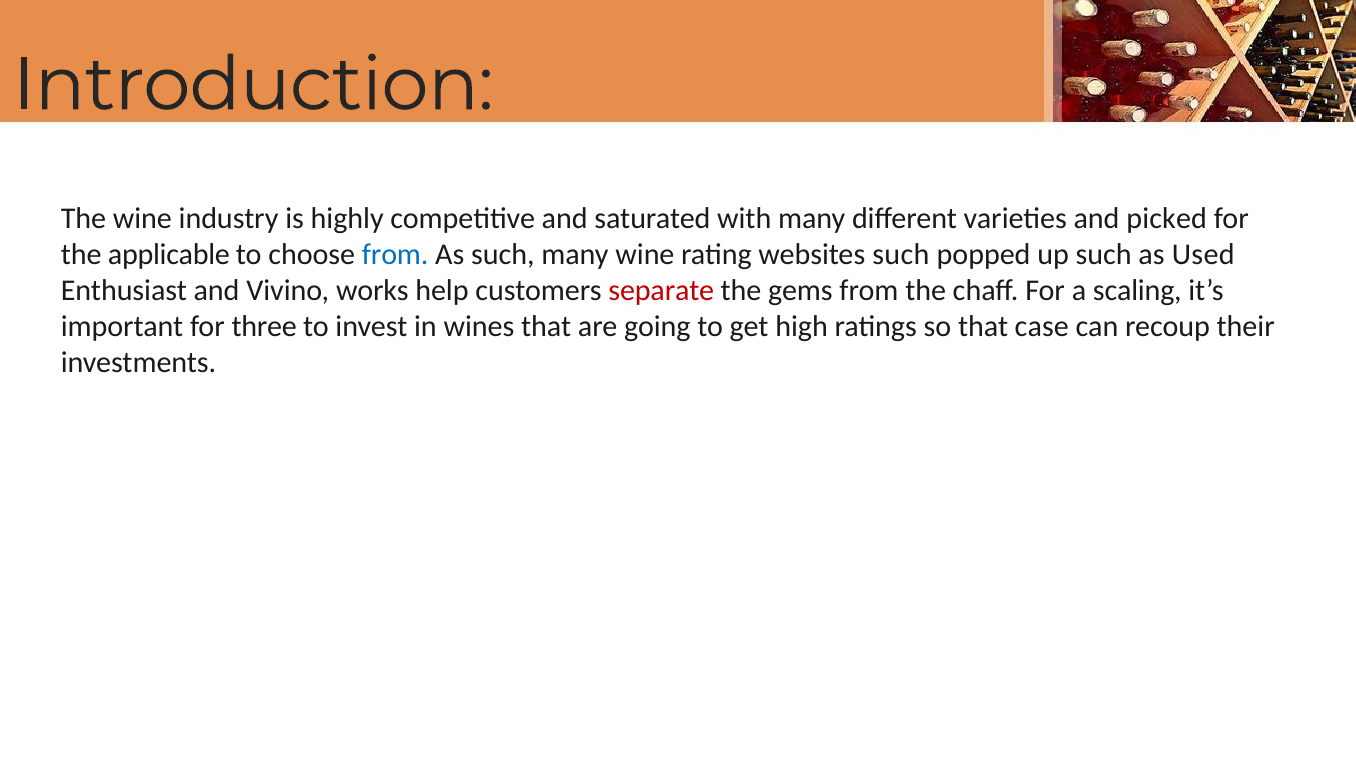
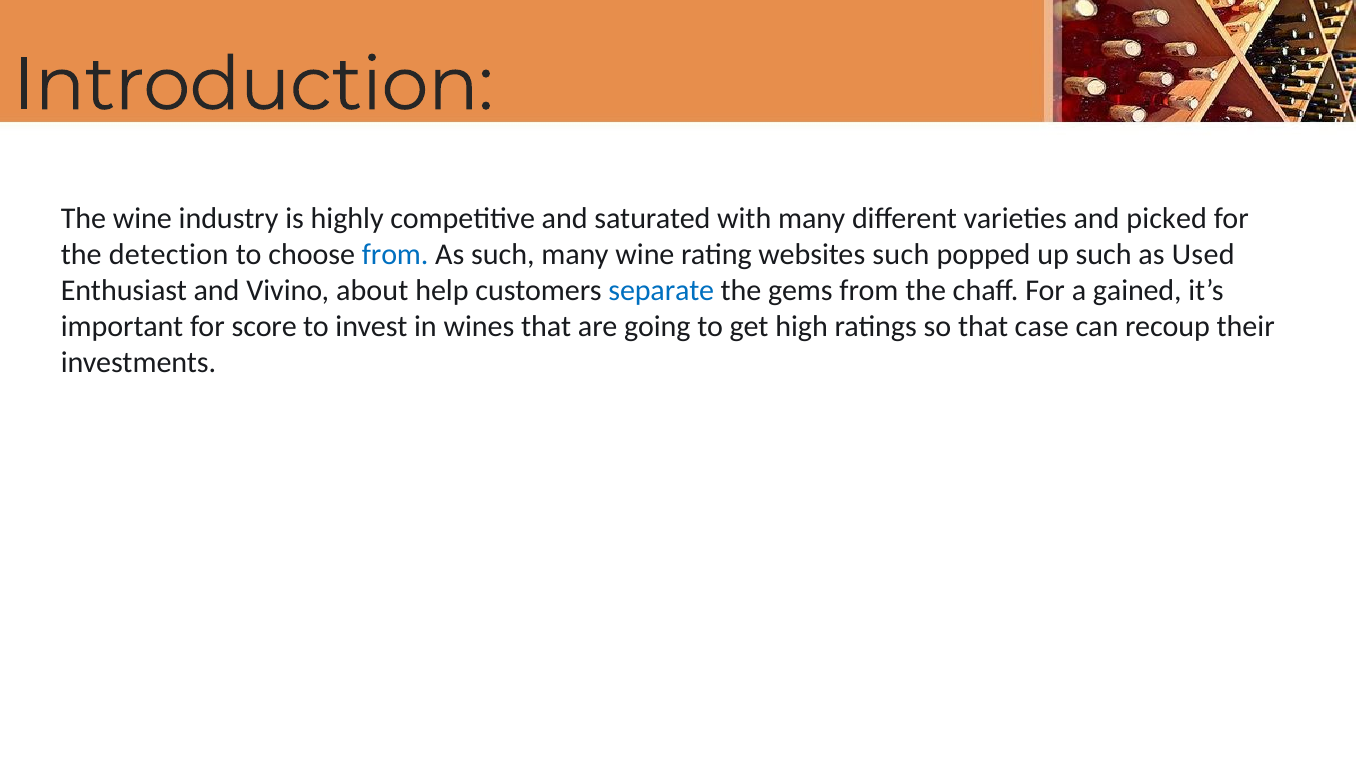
applicable: applicable -> detection
works: works -> about
separate colour: red -> blue
scaling: scaling -> gained
three: three -> score
